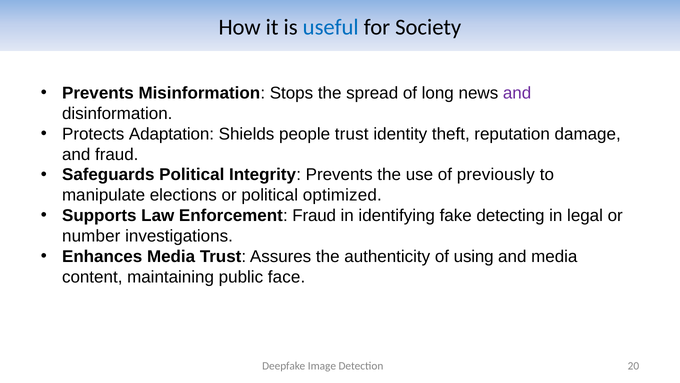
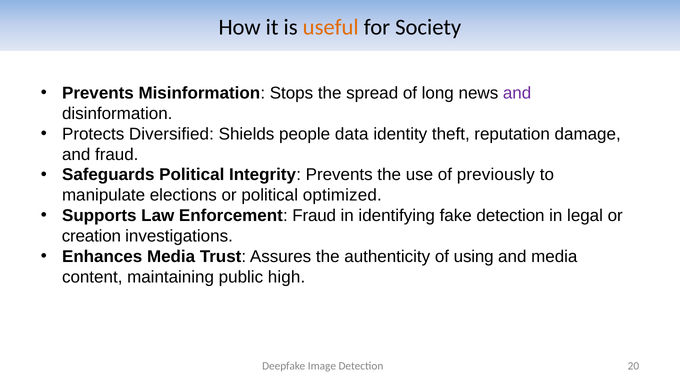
useful colour: blue -> orange
Adaptation: Adaptation -> Diversified
people trust: trust -> data
fake detecting: detecting -> detection
number: number -> creation
face: face -> high
